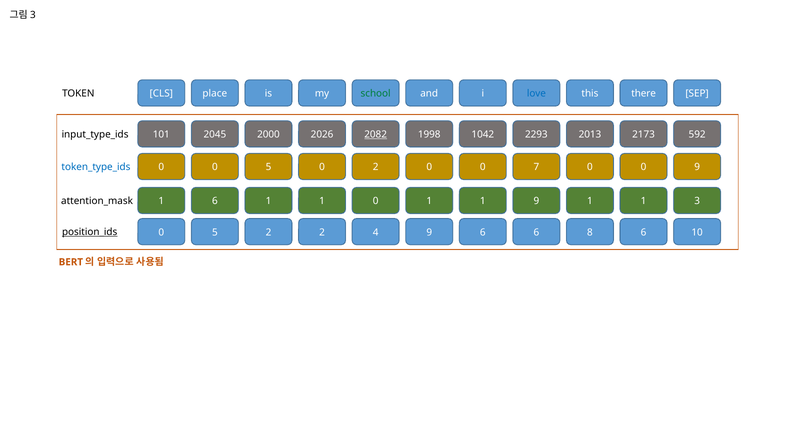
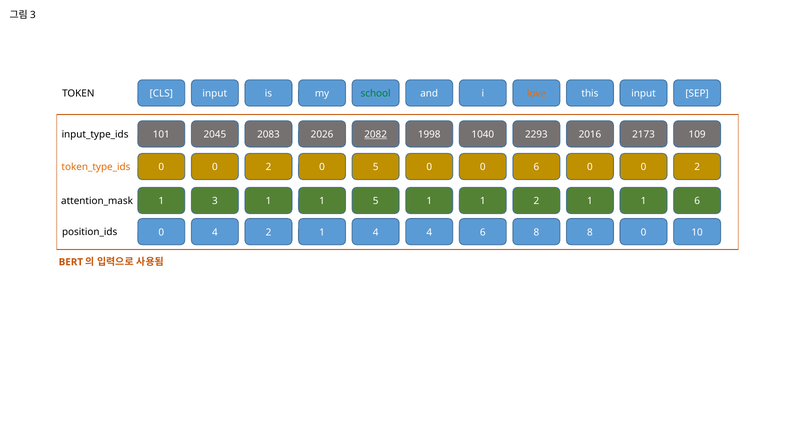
CLS place: place -> input
love colour: blue -> orange
this there: there -> input
2000: 2000 -> 2083
1042: 1042 -> 1040
2013: 2013 -> 2016
592: 592 -> 109
token_type_ids colour: blue -> orange
5 at (268, 167): 5 -> 2
0 2: 2 -> 5
0 7: 7 -> 6
9 at (697, 167): 9 -> 2
1 6: 6 -> 3
1 0: 0 -> 5
1 9: 9 -> 2
1 3: 3 -> 6
position_ids underline: present -> none
5 at (215, 232): 5 -> 4
2 at (322, 232): 2 -> 1
4 9: 9 -> 4
6 6: 6 -> 8
8 6: 6 -> 0
